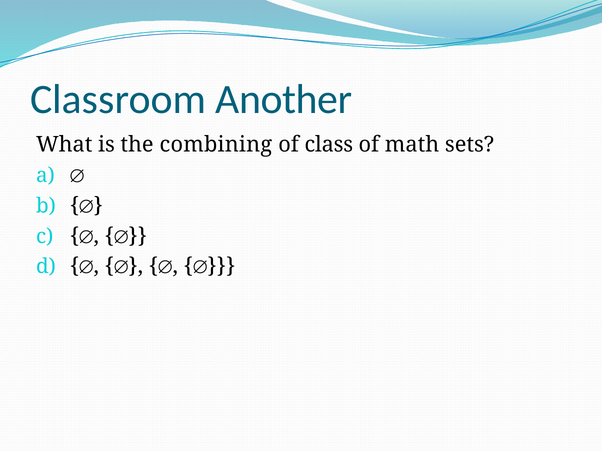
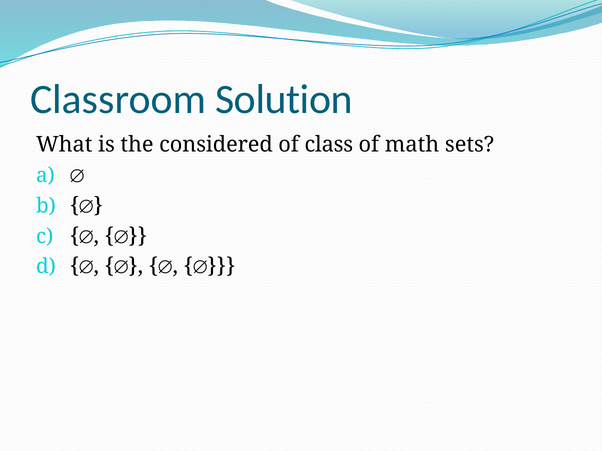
Another: Another -> Solution
combining: combining -> considered
